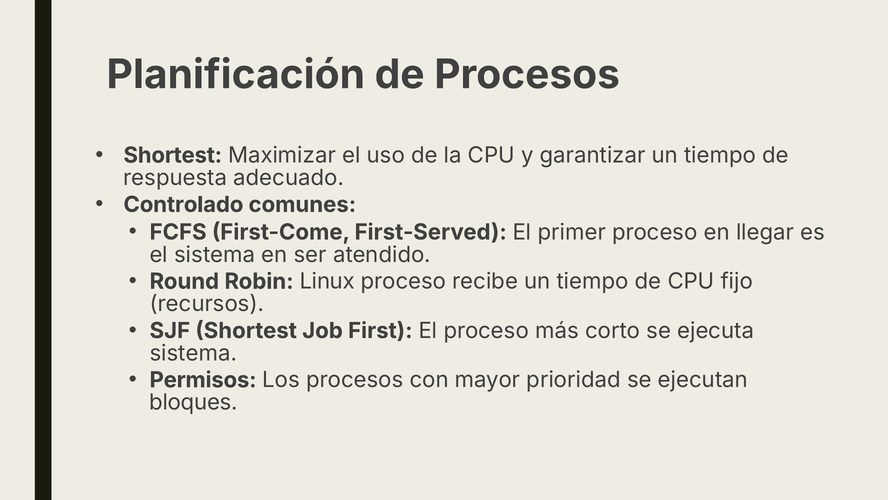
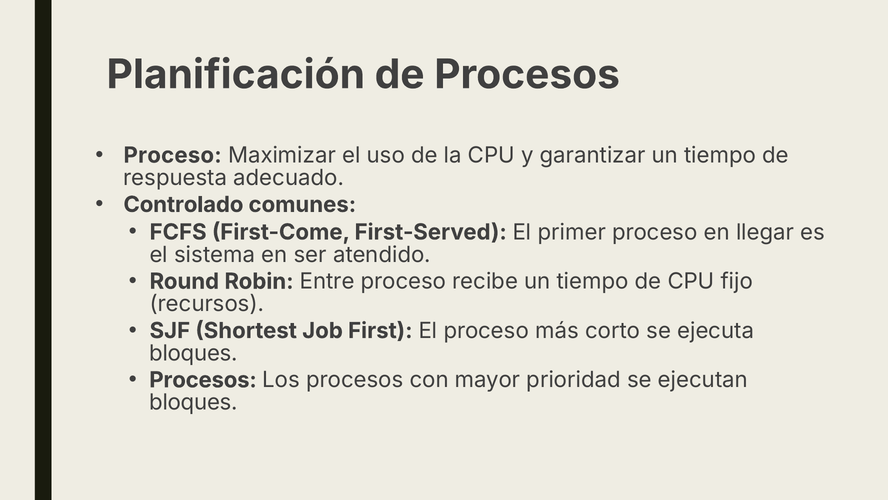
Shortest at (173, 155): Shortest -> Proceso
Linux: Linux -> Entre
sistema at (193, 353): sistema -> bloques
Permisos at (203, 380): Permisos -> Procesos
